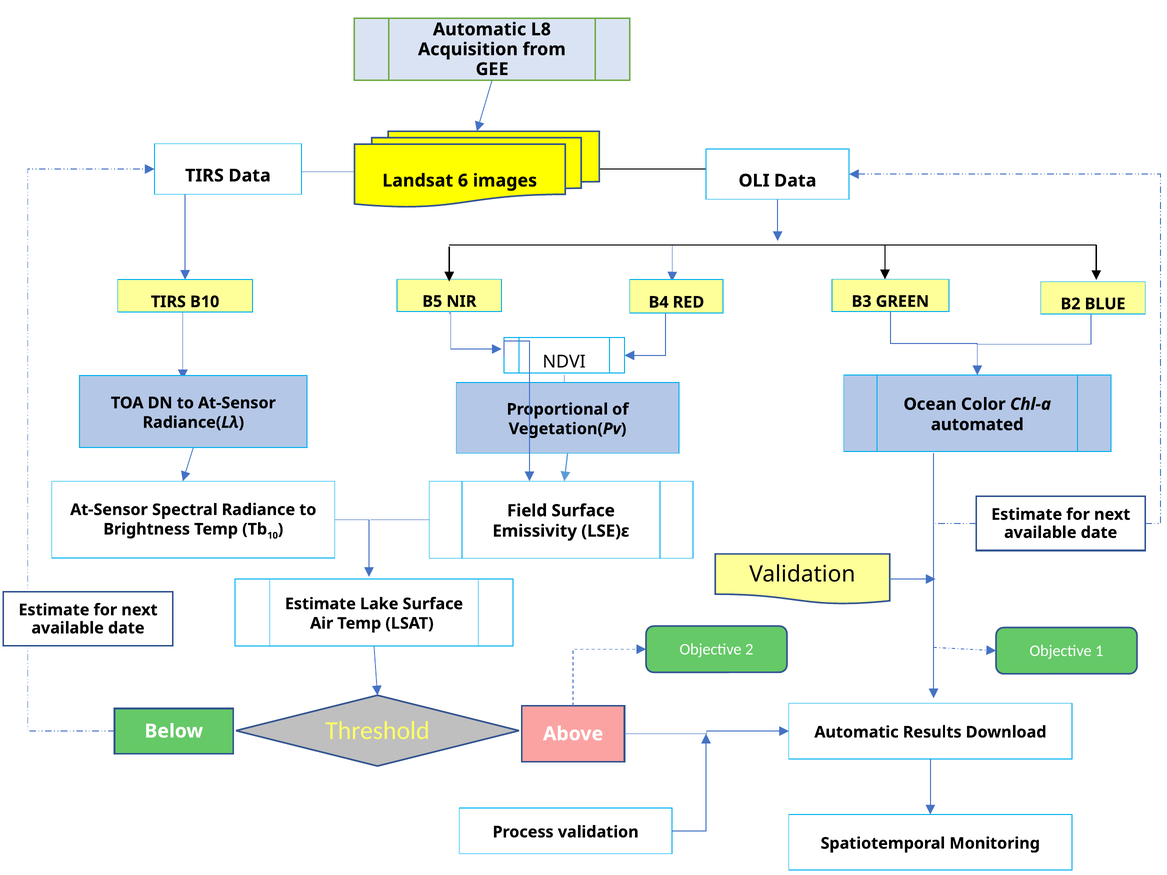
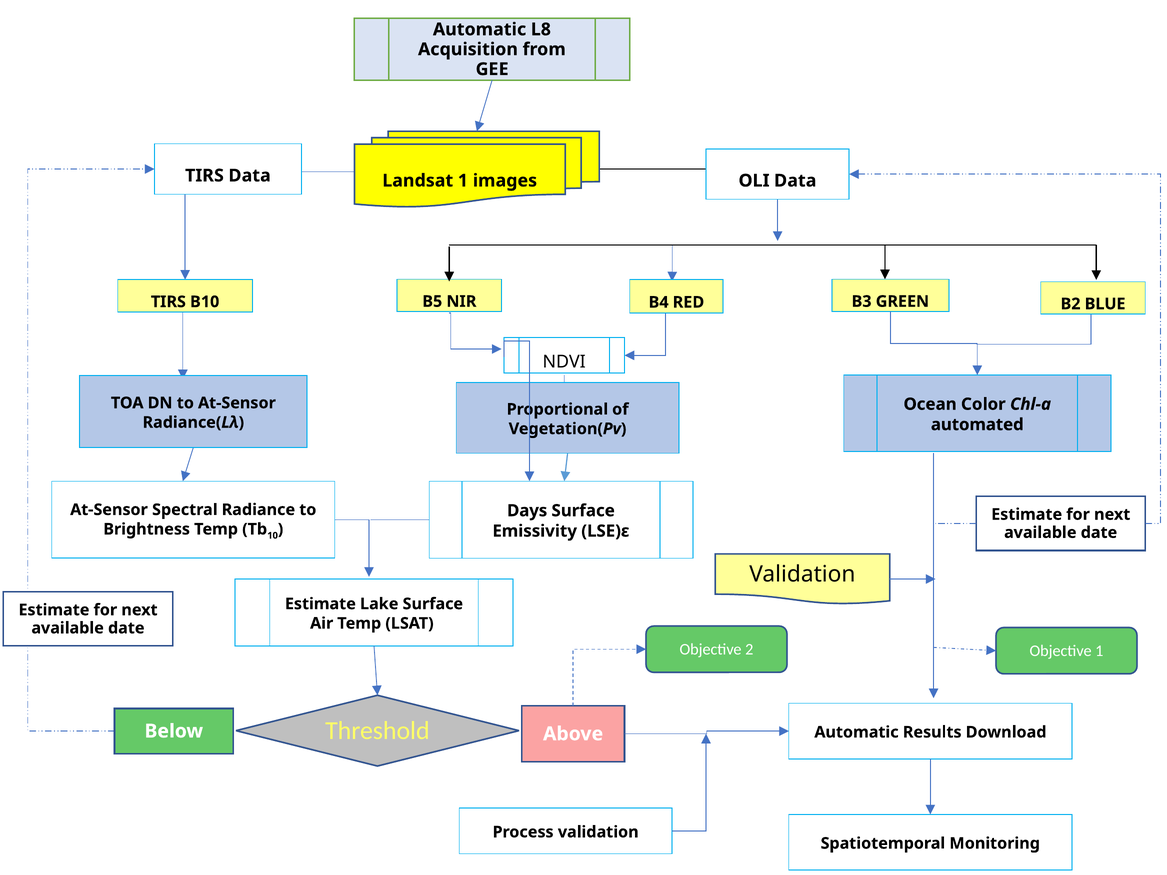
Landsat 6: 6 -> 1
Field: Field -> Days
